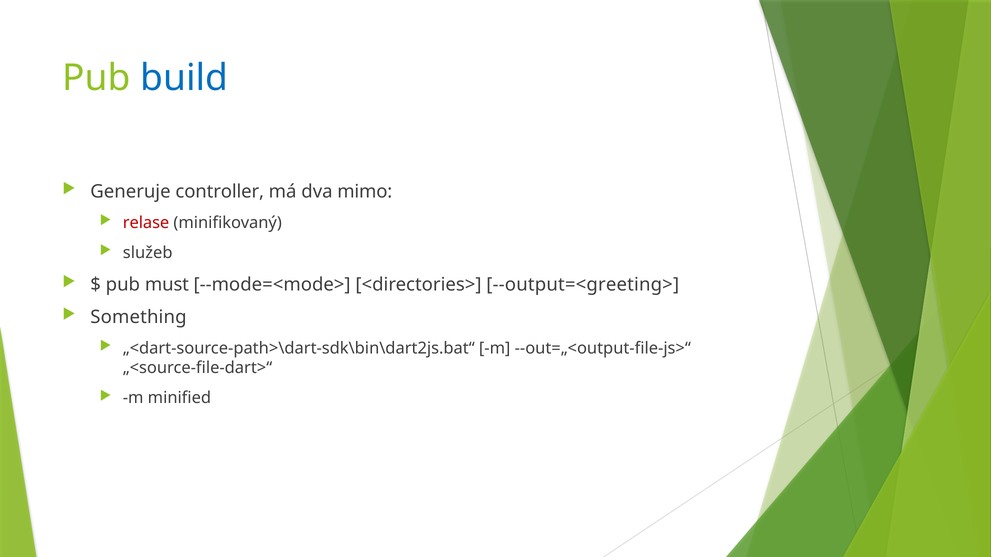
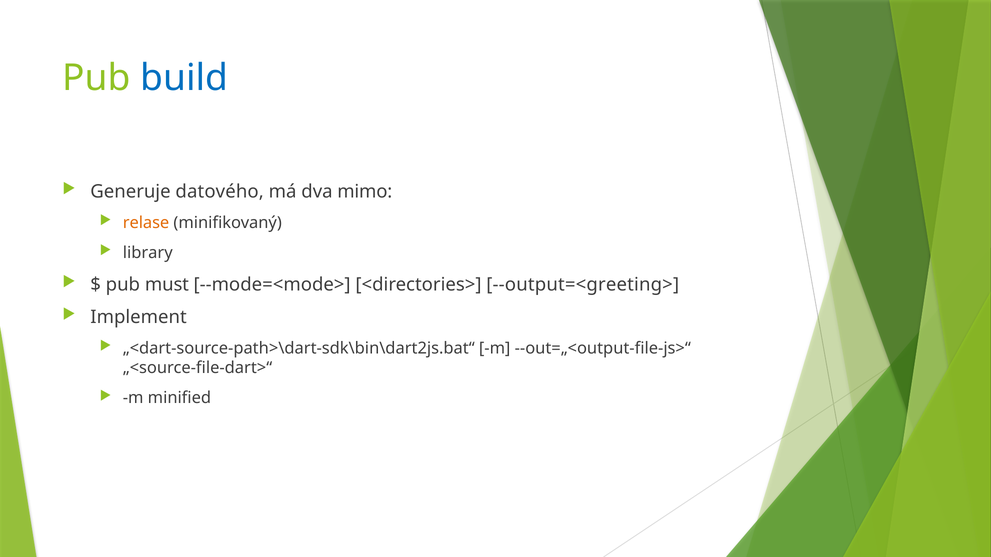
controller: controller -> datového
relase colour: red -> orange
služeb: služeb -> library
Something: Something -> Implement
